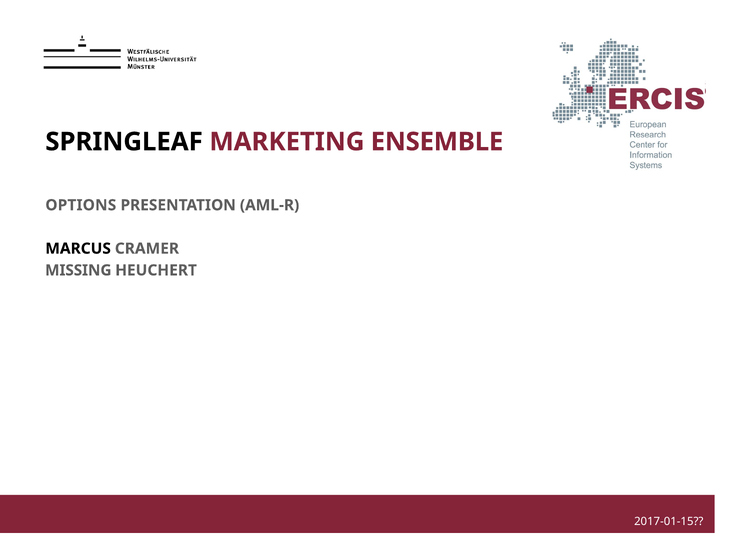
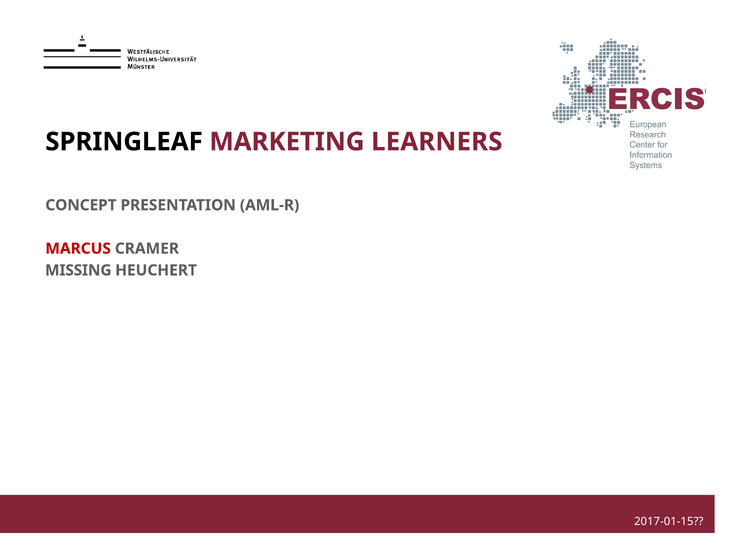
ENSEMBLE: ENSEMBLE -> LEARNERS
OPTIONS: OPTIONS -> CONCEPT
MARCUS at (78, 248) colour: black -> red
